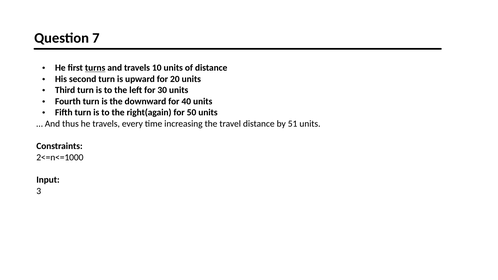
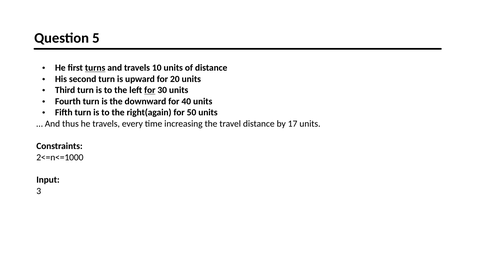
7: 7 -> 5
for at (150, 90) underline: none -> present
51: 51 -> 17
